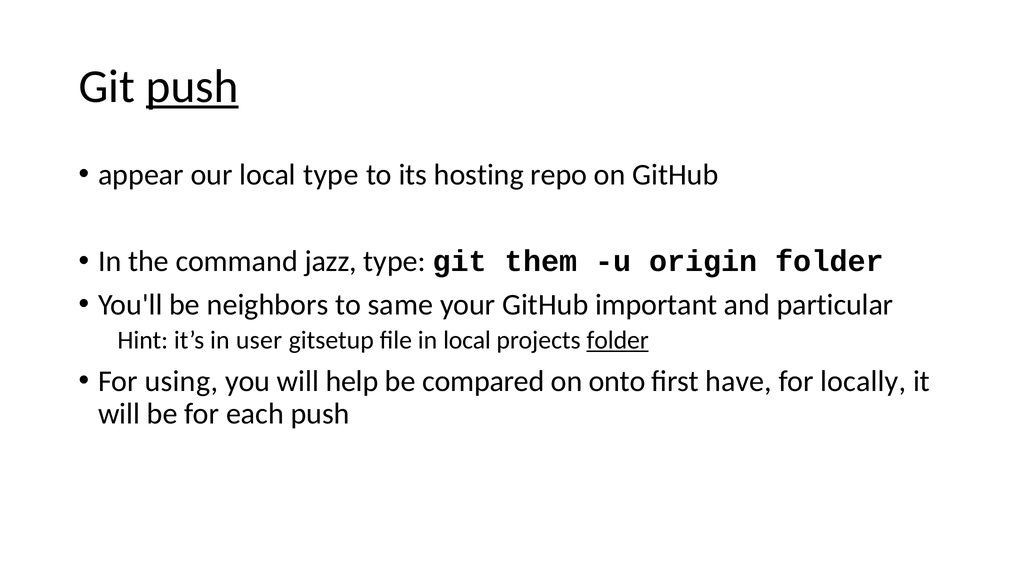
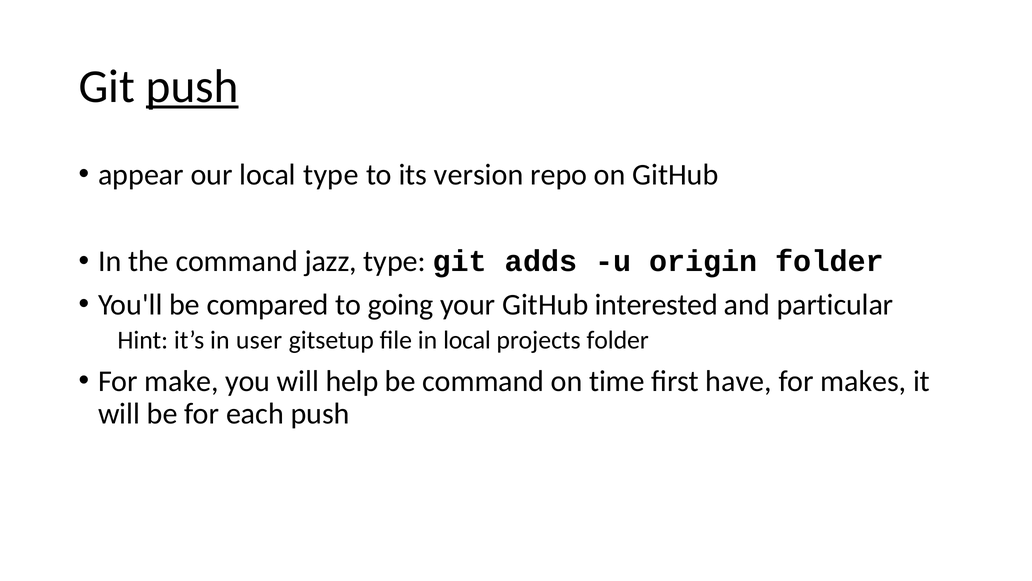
hosting: hosting -> version
them: them -> adds
neighbors: neighbors -> compared
same: same -> going
important: important -> interested
folder at (618, 340) underline: present -> none
using: using -> make
be compared: compared -> command
onto: onto -> time
locally: locally -> makes
